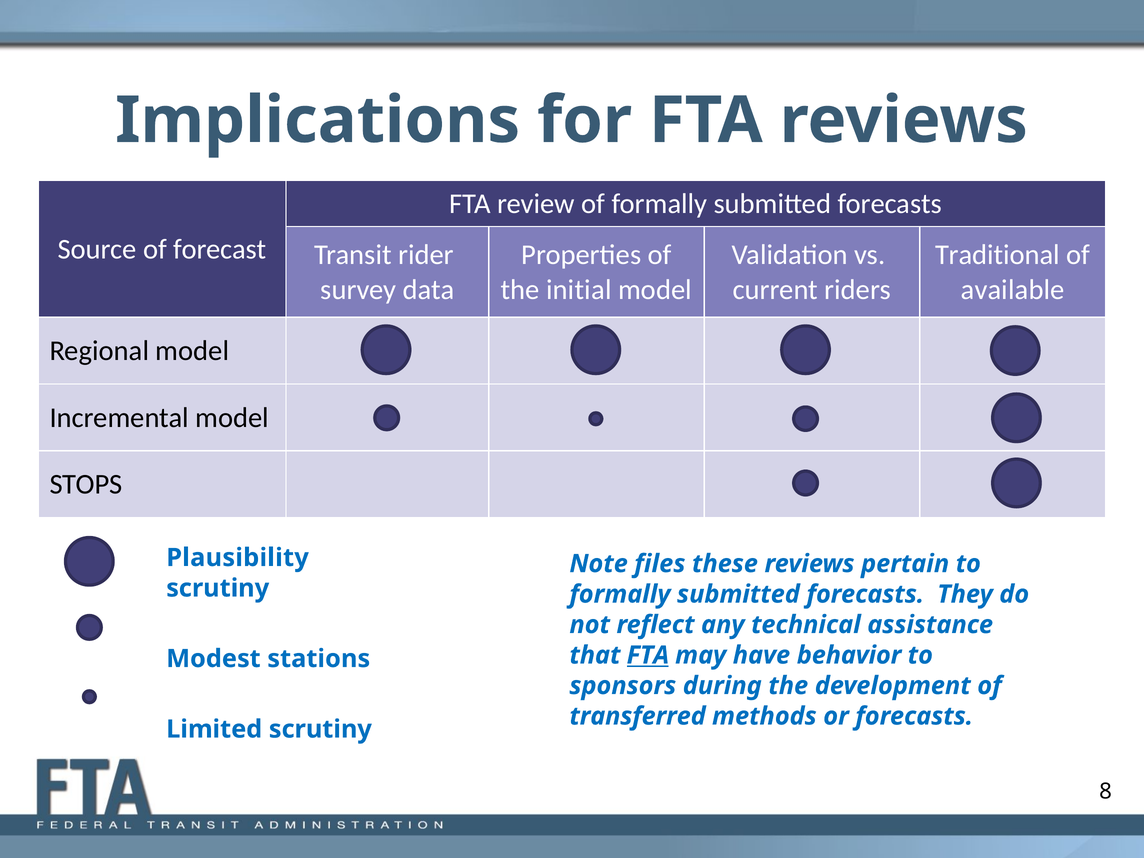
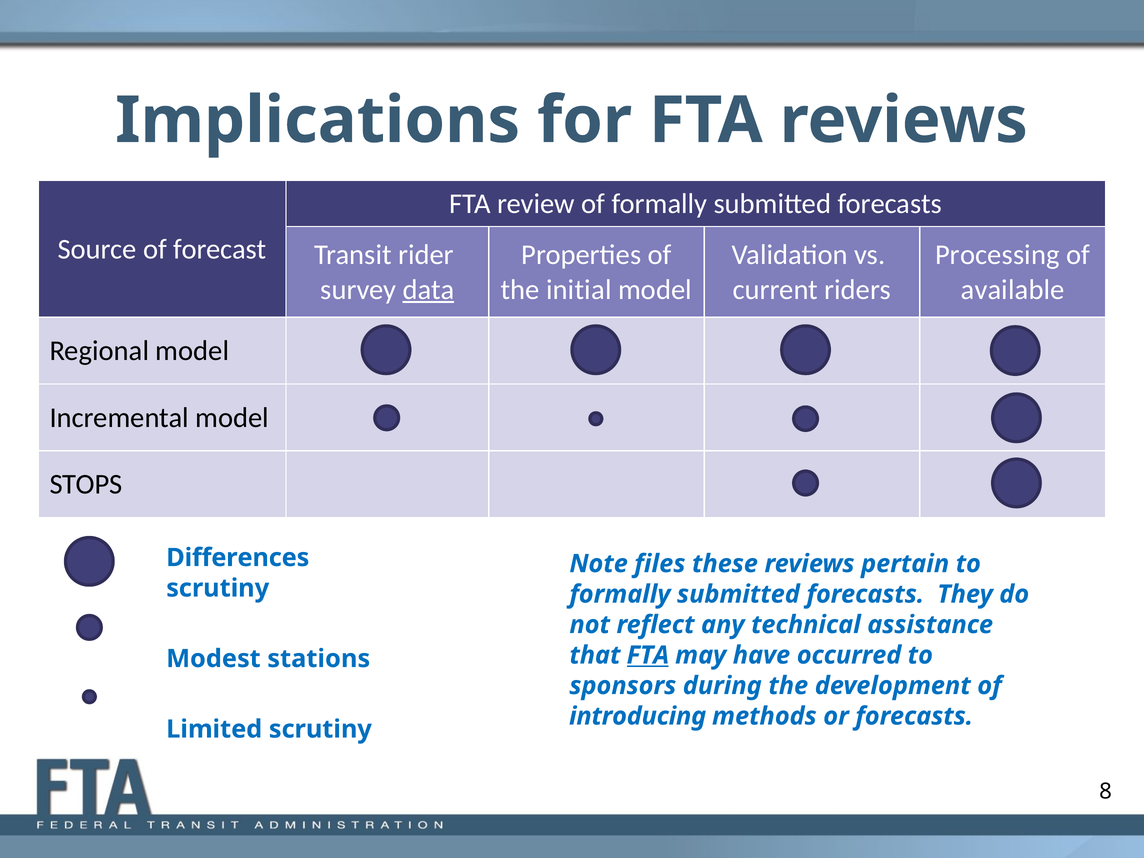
Traditional: Traditional -> Processing
data underline: none -> present
Plausibility: Plausibility -> Differences
behavior: behavior -> occurred
transferred: transferred -> introducing
